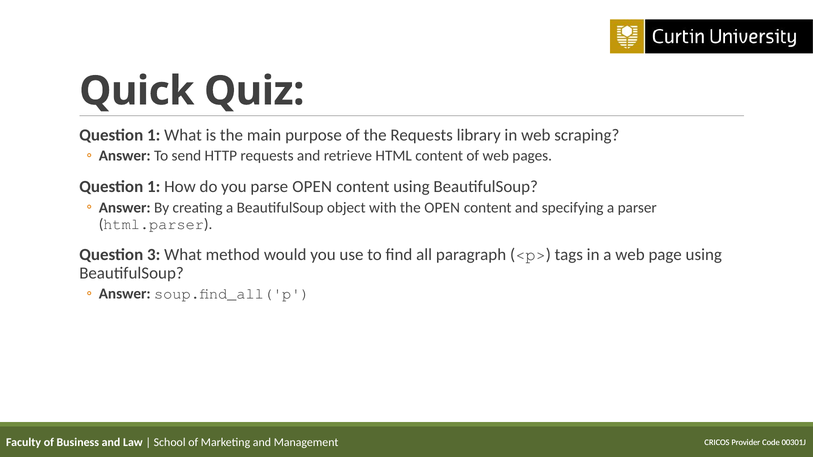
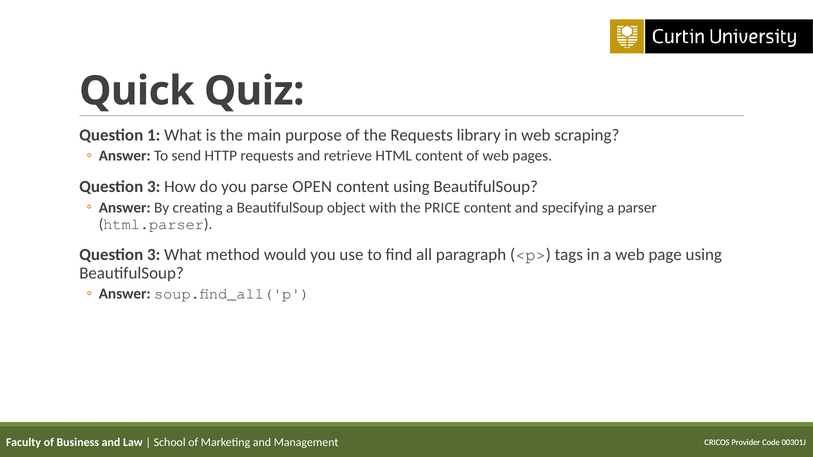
1 at (154, 187): 1 -> 3
the OPEN: OPEN -> PRICE
